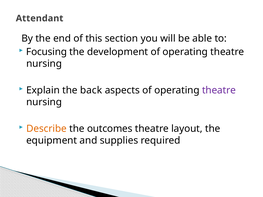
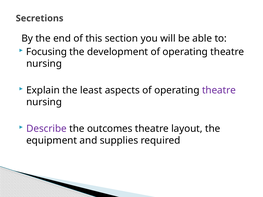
Attendant: Attendant -> Secretions
back: back -> least
Describe colour: orange -> purple
